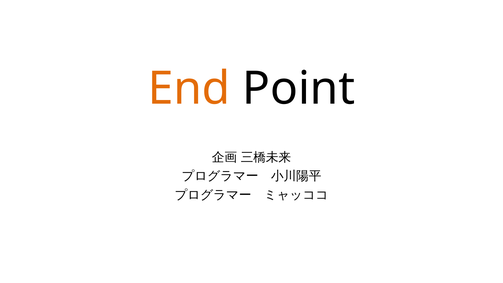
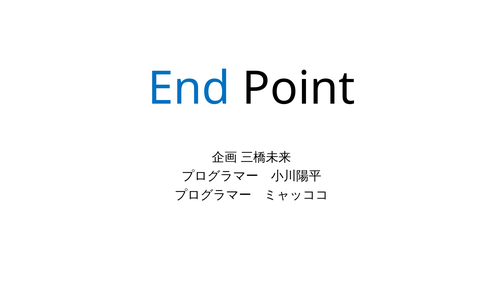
End colour: orange -> blue
